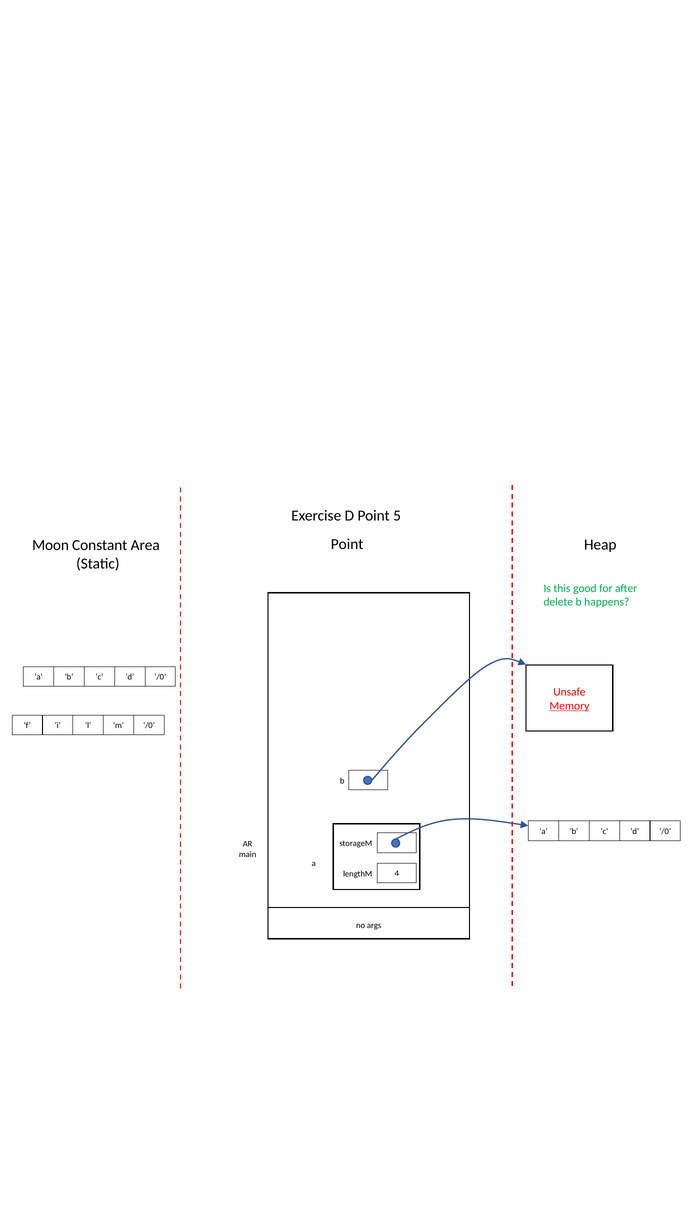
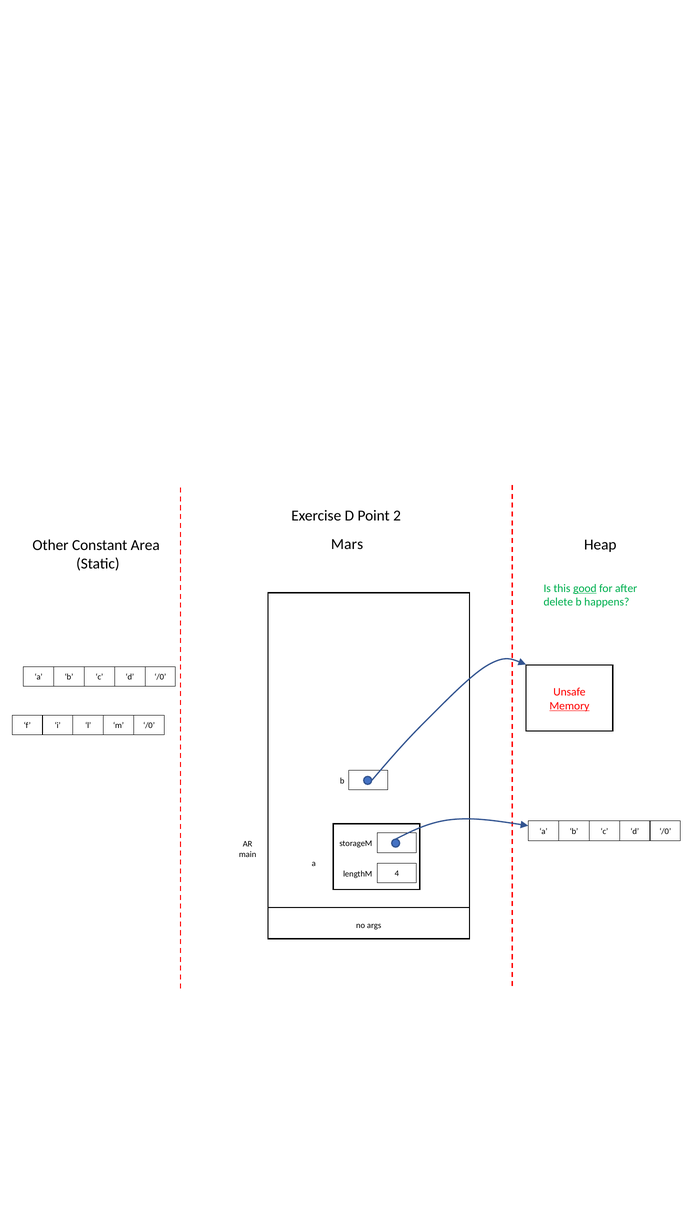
5: 5 -> 2
Point at (347, 544): Point -> Mars
Moon: Moon -> Other
good underline: none -> present
